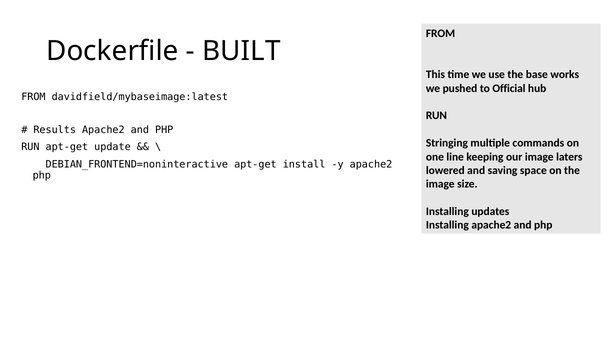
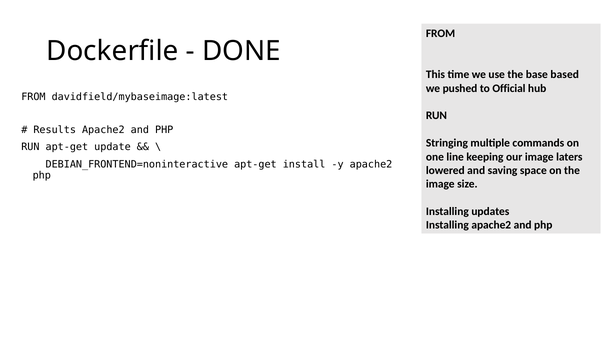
BUILT: BUILT -> DONE
works: works -> based
